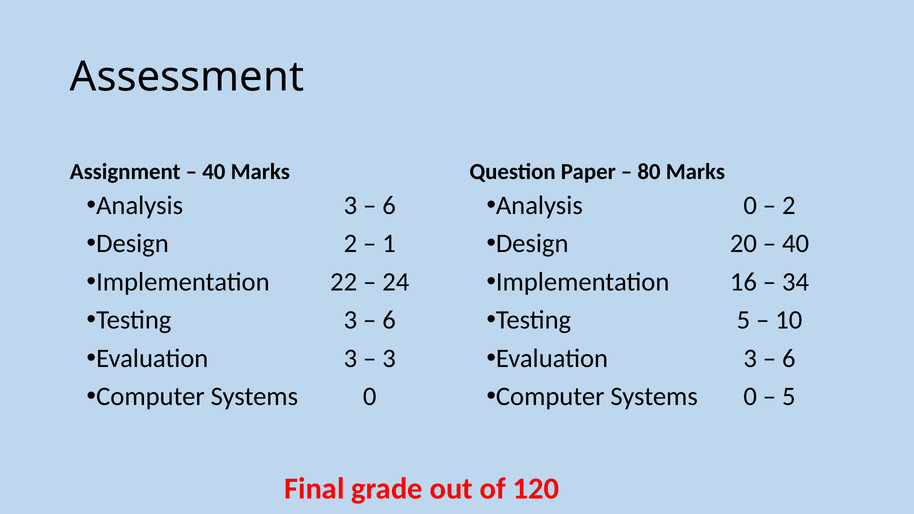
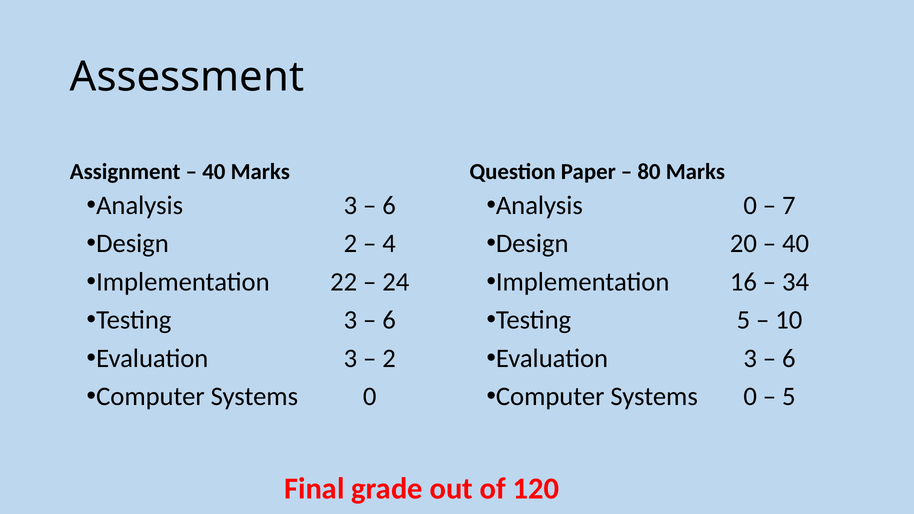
2 at (789, 205): 2 -> 7
1: 1 -> 4
3 at (389, 359): 3 -> 2
